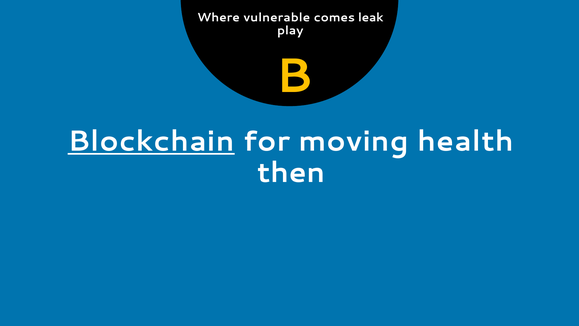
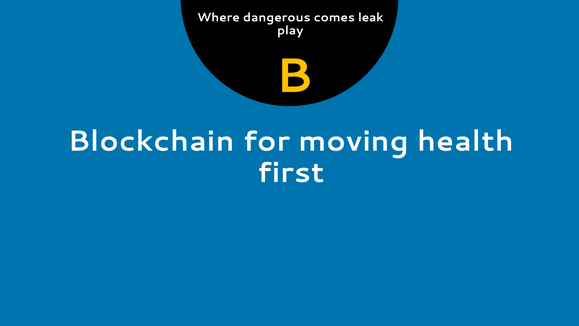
vulnerable: vulnerable -> dangerous
Blockchain underline: present -> none
then: then -> first
